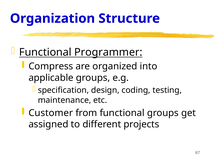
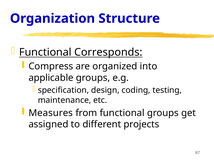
Programmer: Programmer -> Corresponds
Customer: Customer -> Measures
